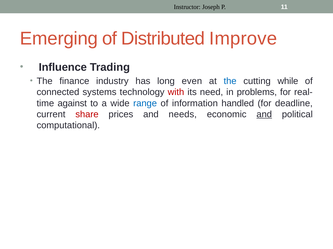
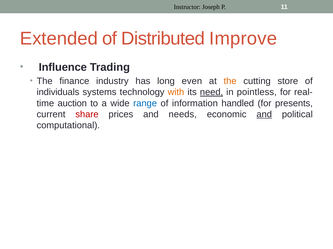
Emerging: Emerging -> Extended
the at (230, 81) colour: blue -> orange
while: while -> store
connected: connected -> individuals
with colour: red -> orange
need underline: none -> present
problems: problems -> pointless
against: against -> auction
deadline: deadline -> presents
